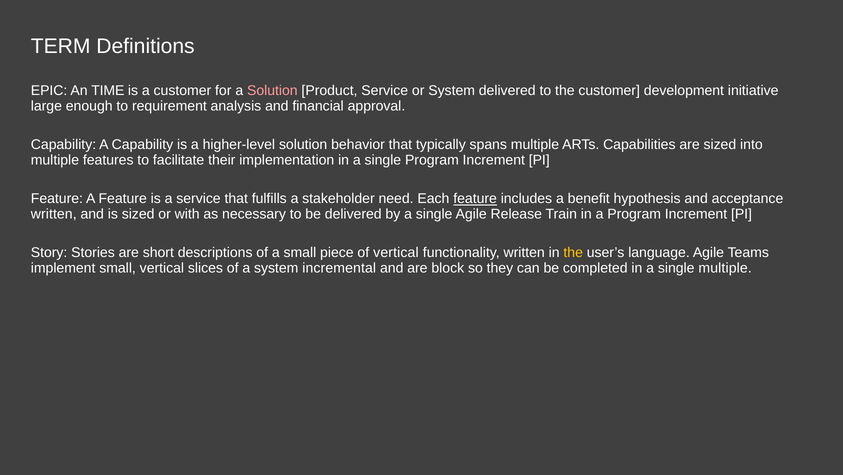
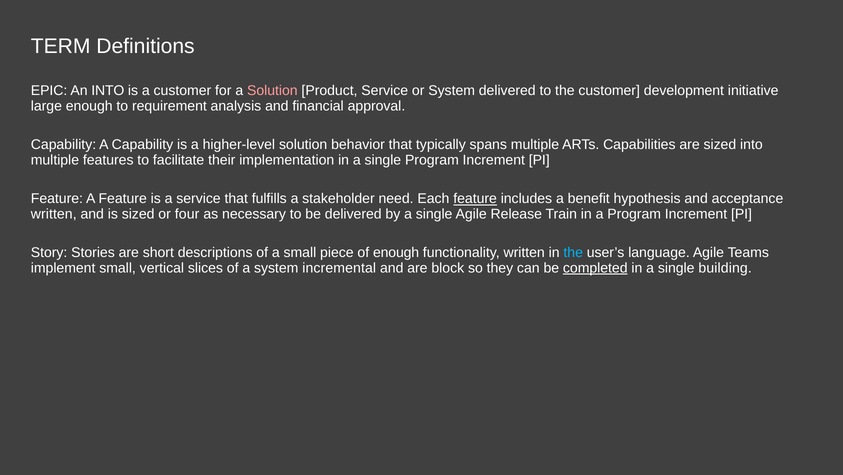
An TIME: TIME -> INTO
with: with -> four
of vertical: vertical -> enough
the at (573, 252) colour: yellow -> light blue
completed underline: none -> present
single multiple: multiple -> building
